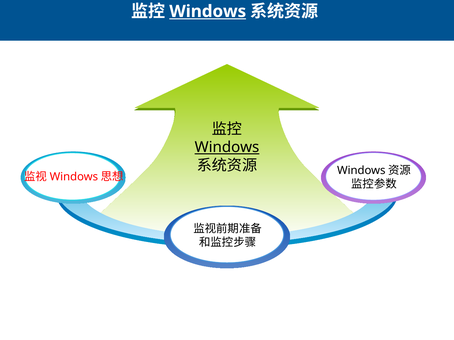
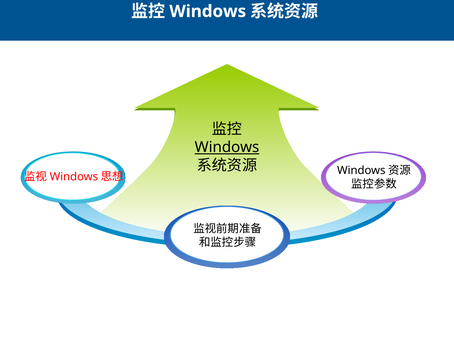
Windows at (208, 11) underline: present -> none
